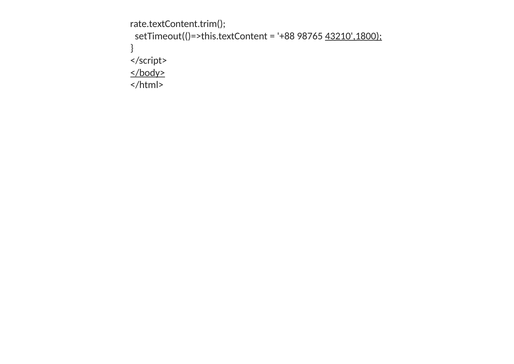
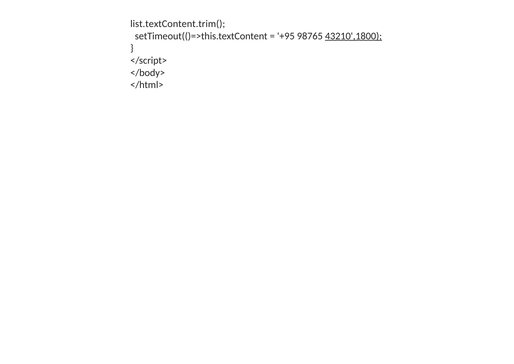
rate.textContent.trim(: rate.textContent.trim( -> list.textContent.trim(
+88: +88 -> +95
</body> underline: present -> none
